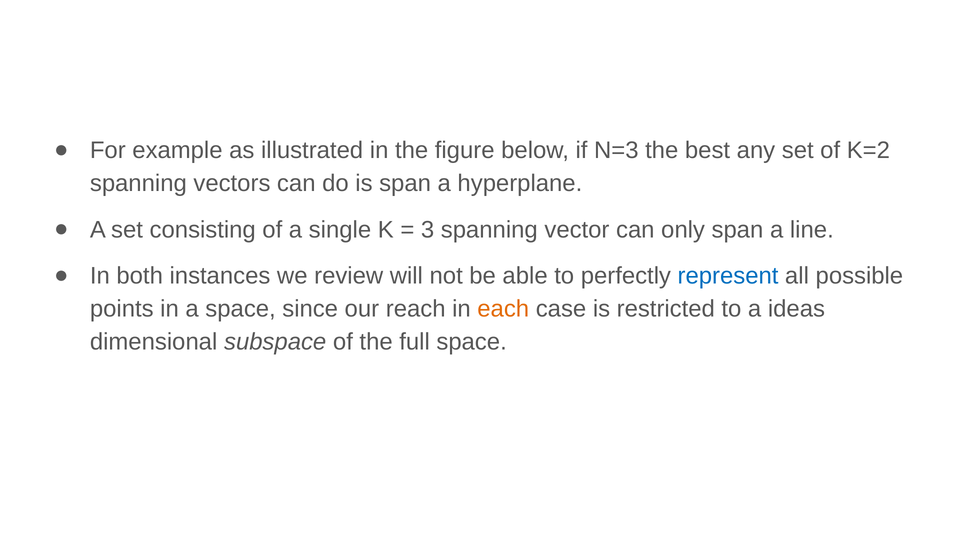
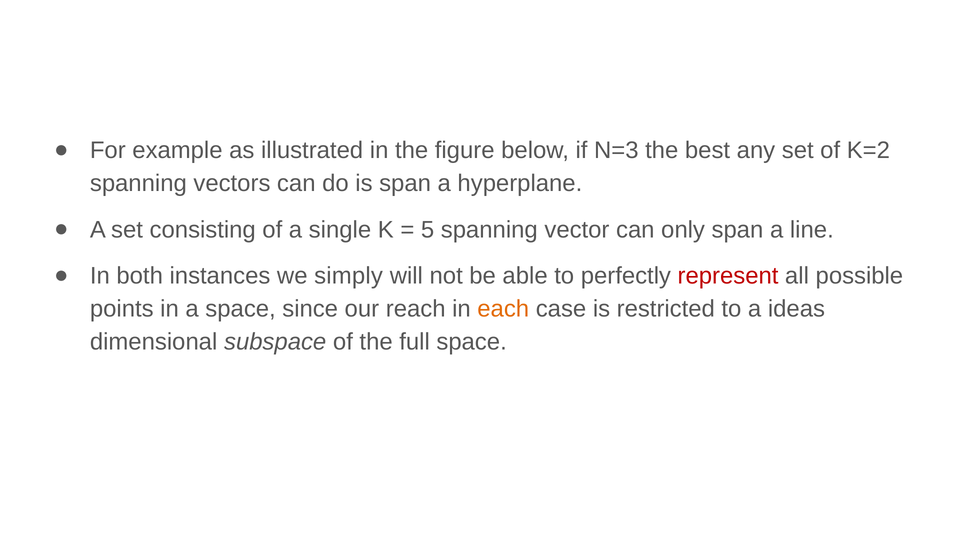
3: 3 -> 5
review: review -> simply
represent colour: blue -> red
